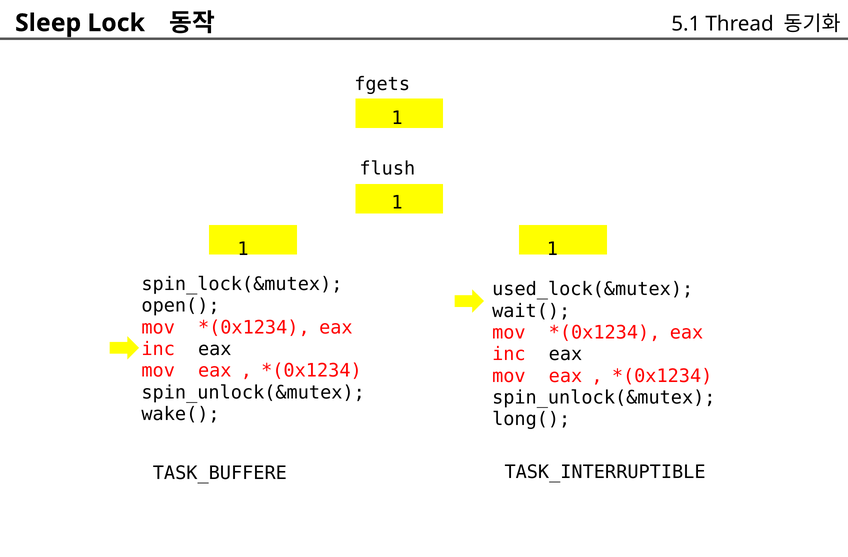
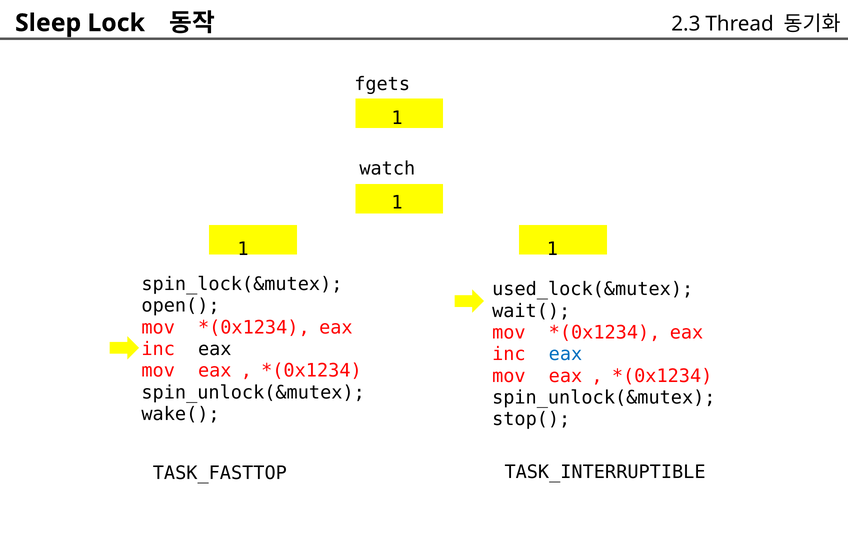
5.1: 5.1 -> 2.3
flush: flush -> watch
eax at (565, 354) colour: black -> blue
long(: long( -> stop(
TASK_BUFFERE: TASK_BUFFERE -> TASK_FASTTOP
